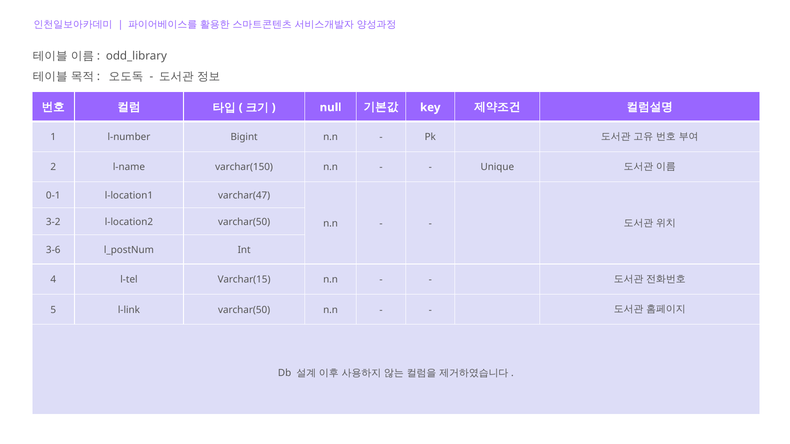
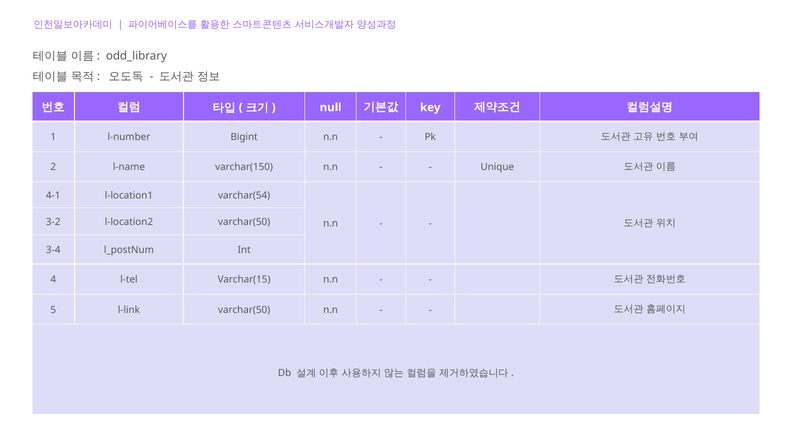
0-1: 0-1 -> 4-1
varchar(47: varchar(47 -> varchar(54
3-6: 3-6 -> 3-4
